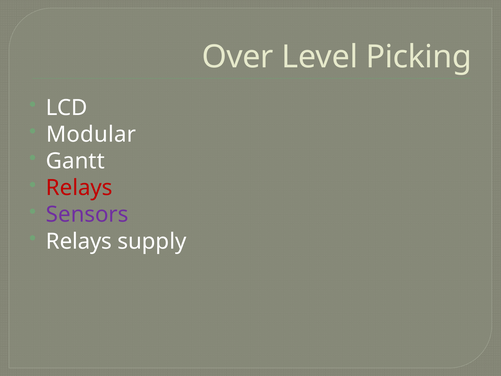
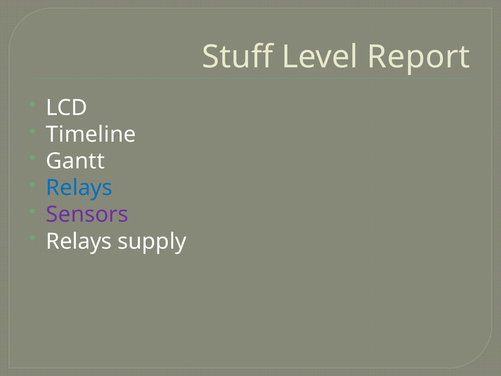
Over: Over -> Stuff
Picking: Picking -> Report
Modular: Modular -> Timeline
Relays at (79, 188) colour: red -> blue
